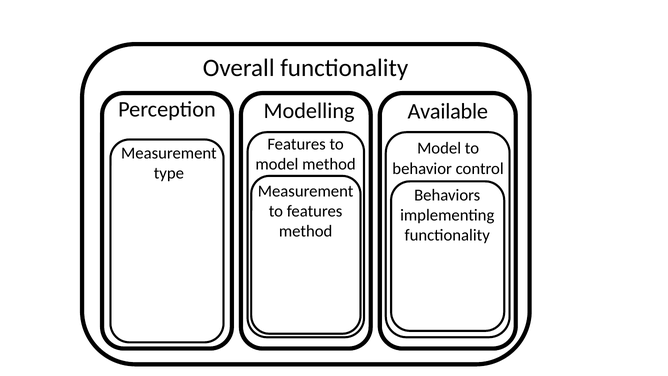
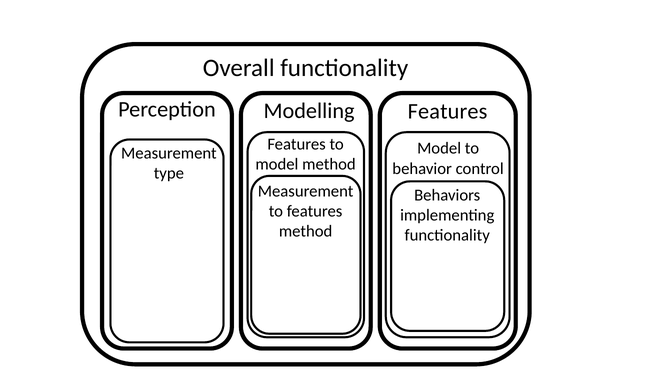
Modelling Available: Available -> Features
